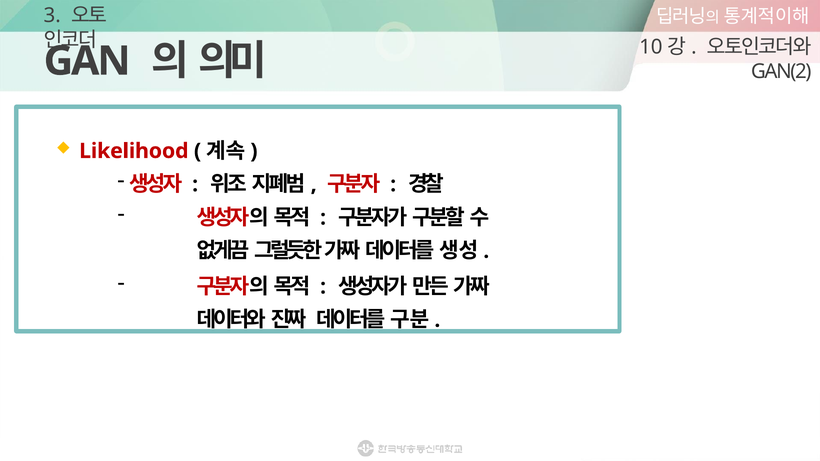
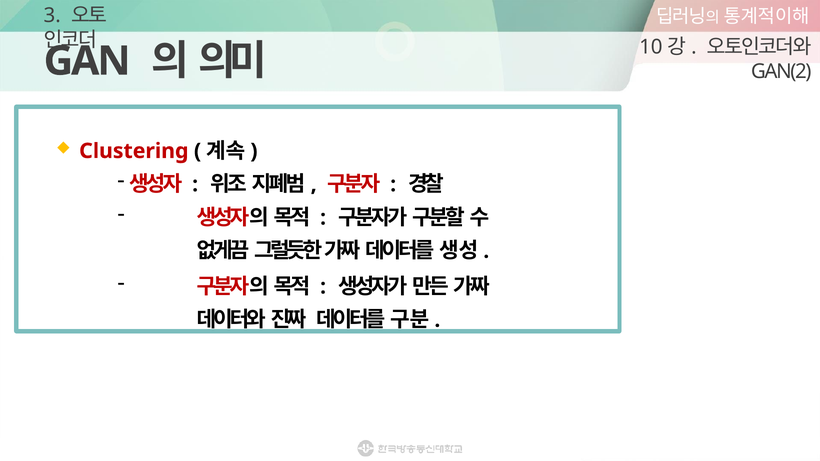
Likelihood: Likelihood -> Clustering
